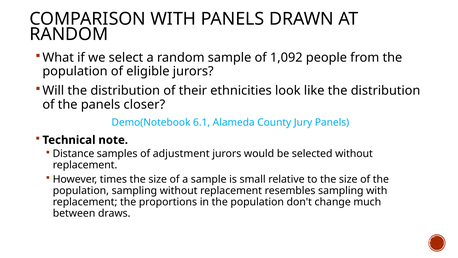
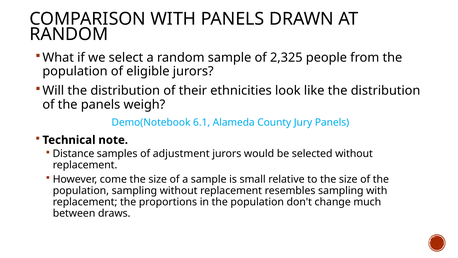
1,092: 1,092 -> 2,325
closer: closer -> weigh
times: times -> come
